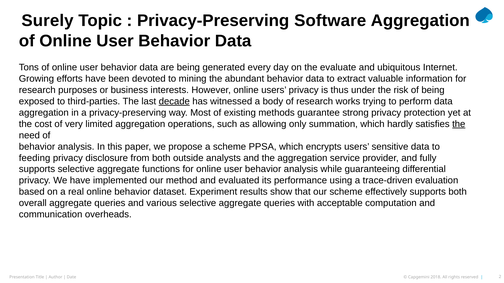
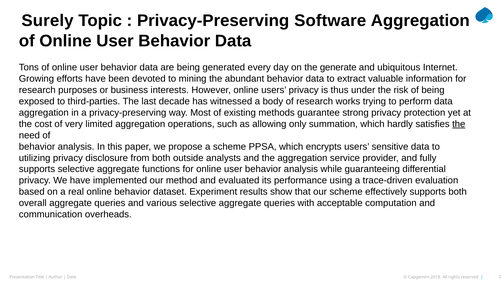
evaluate: evaluate -> generate
decade underline: present -> none
feeding: feeding -> utilizing
